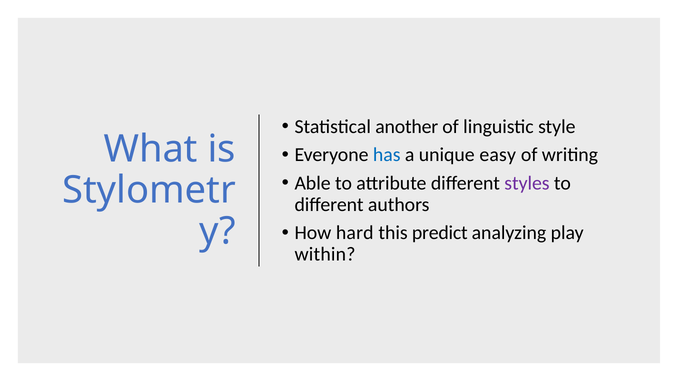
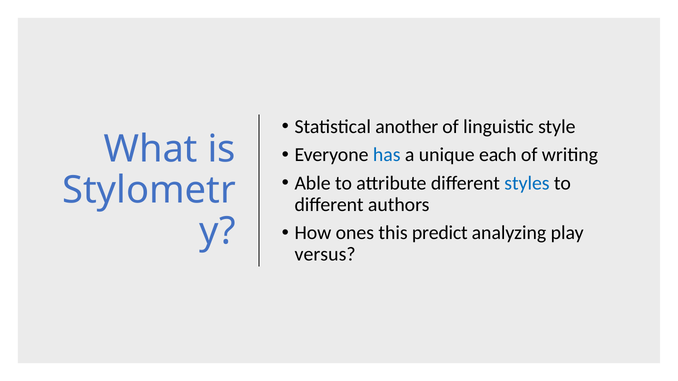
easy: easy -> each
styles colour: purple -> blue
hard: hard -> ones
within: within -> versus
